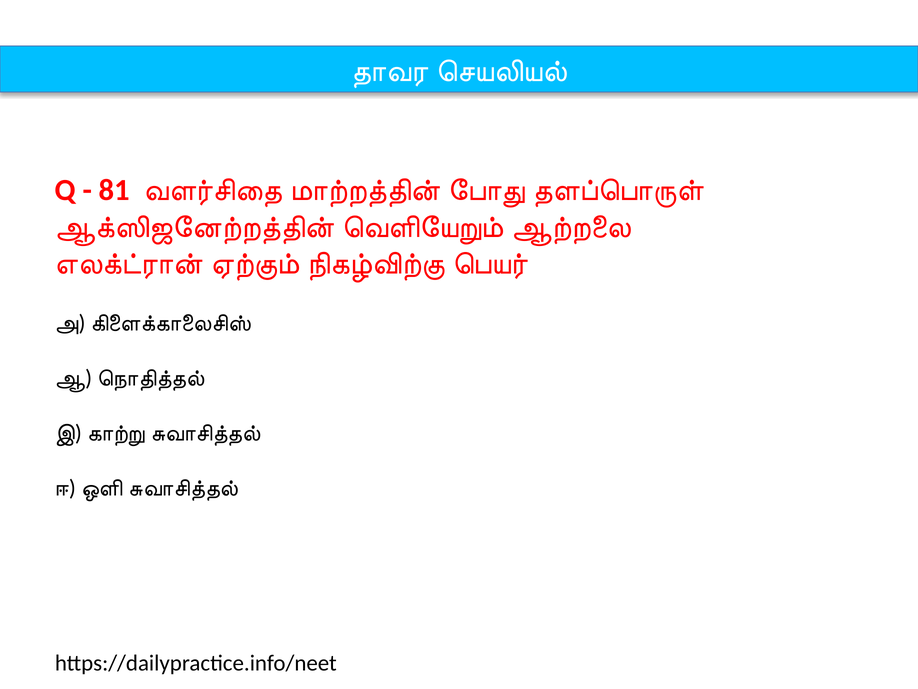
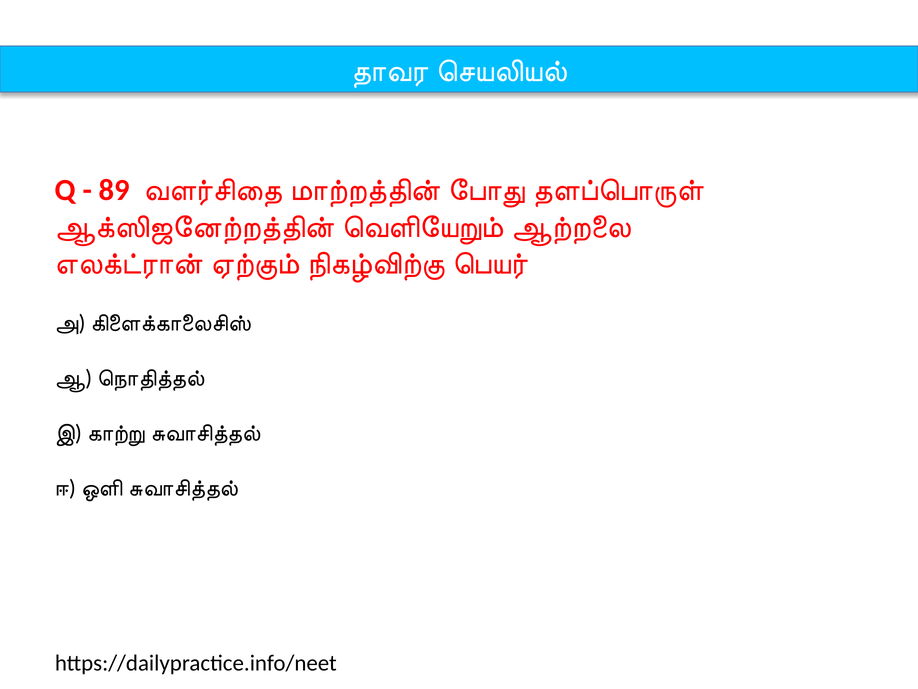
81: 81 -> 89
